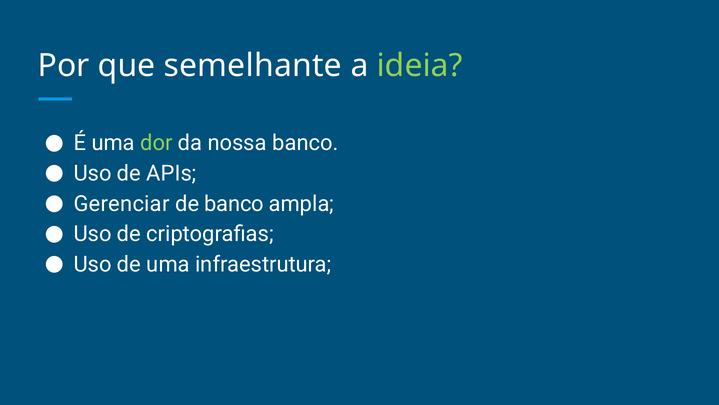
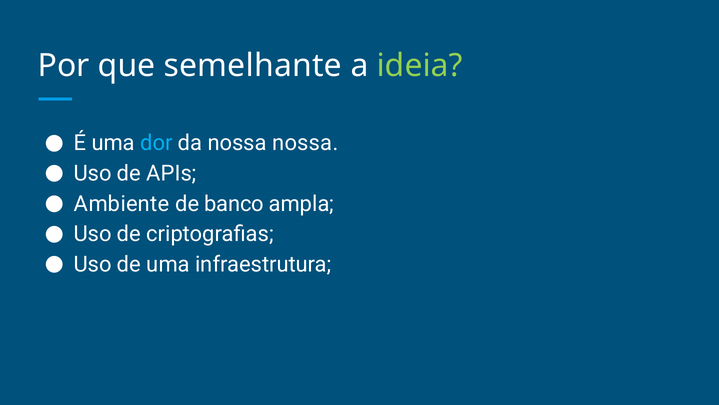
dor colour: light green -> light blue
nossa banco: banco -> nossa
Gerenciar: Gerenciar -> Ambiente
